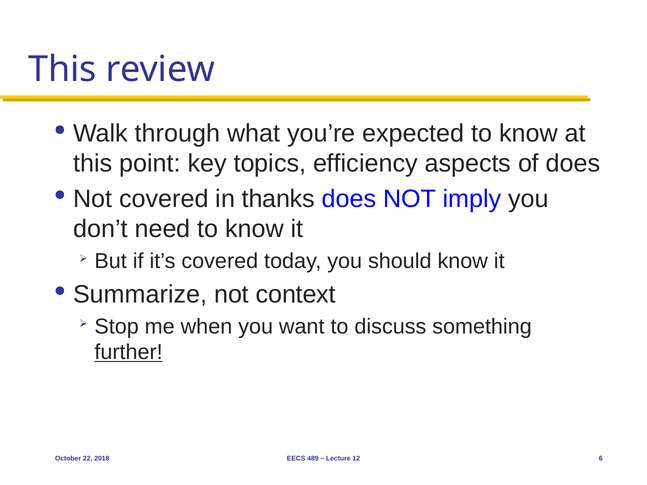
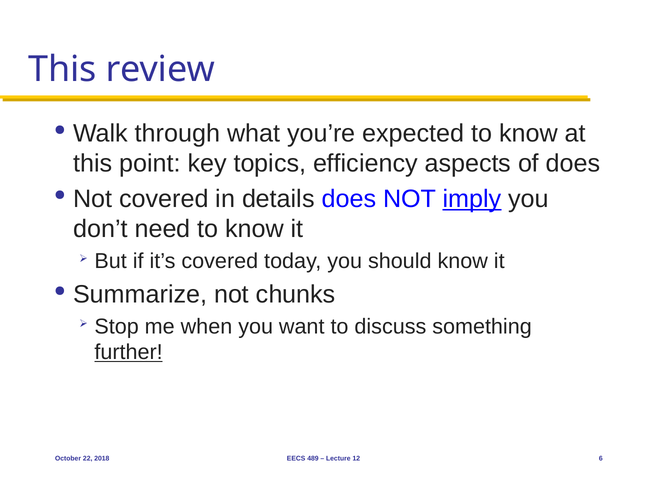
thanks: thanks -> details
imply underline: none -> present
context: context -> chunks
